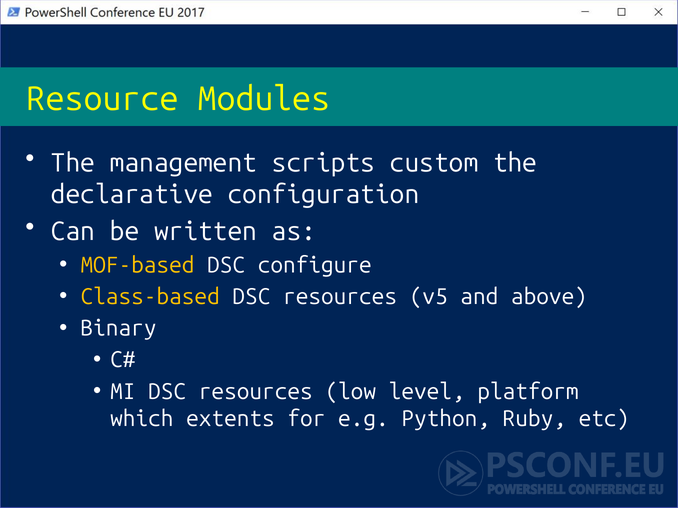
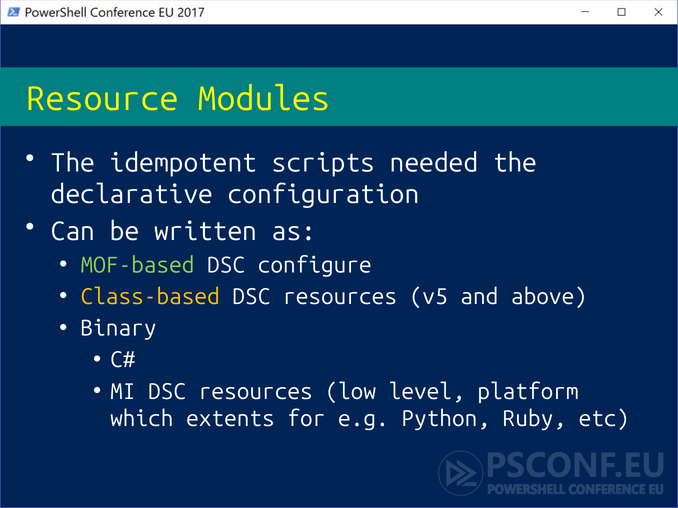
management: management -> idempotent
custom: custom -> needed
MOF-based colour: yellow -> light green
